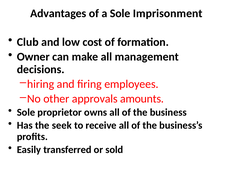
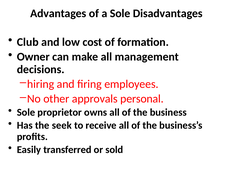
Imprisonment: Imprisonment -> Disadvantages
amounts: amounts -> personal
